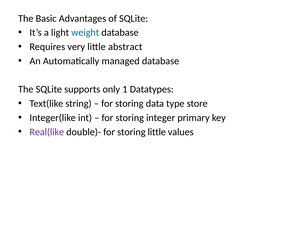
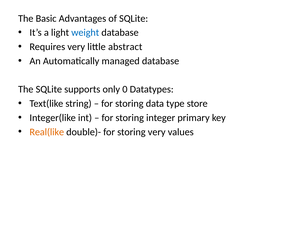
1: 1 -> 0
Real(like colour: purple -> orange
storing little: little -> very
